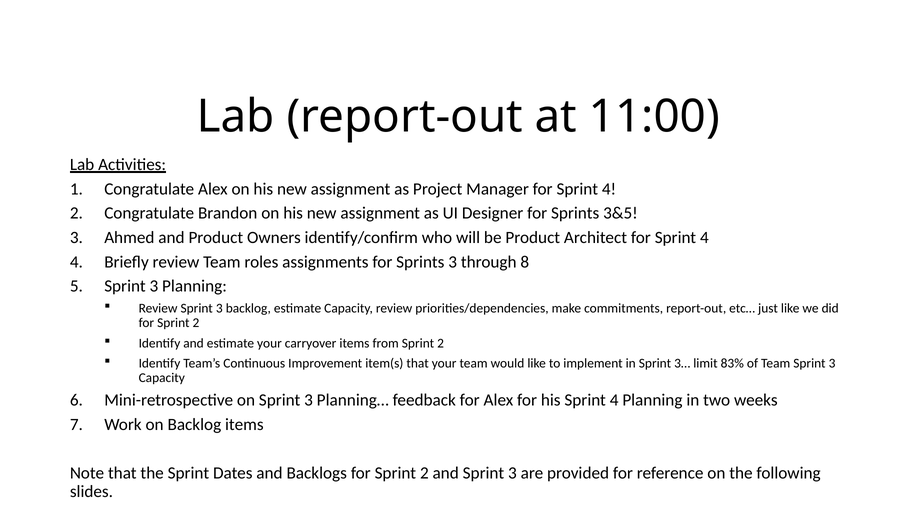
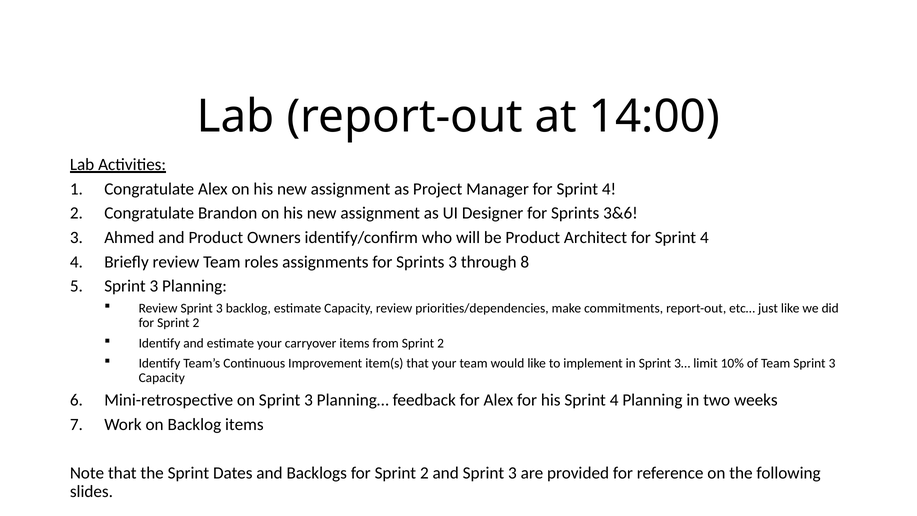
11:00: 11:00 -> 14:00
3&5: 3&5 -> 3&6
83%: 83% -> 10%
